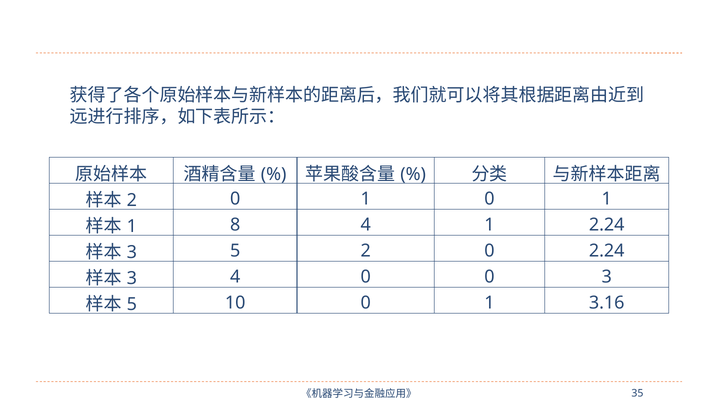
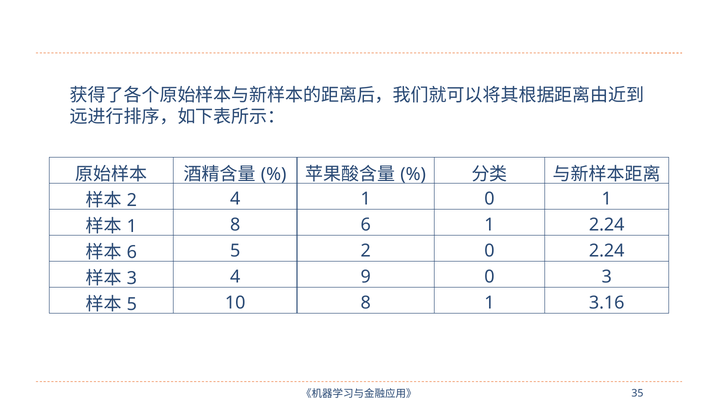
0 at (235, 199): 0 -> 4
8 4: 4 -> 6
3 at (132, 252): 3 -> 6
4 0: 0 -> 9
10 0: 0 -> 8
